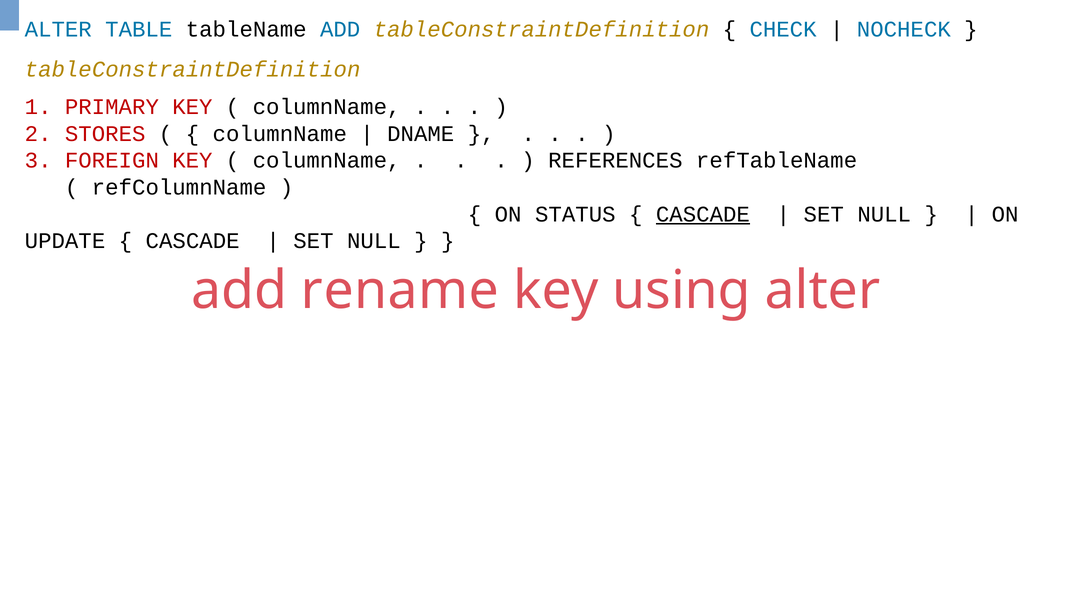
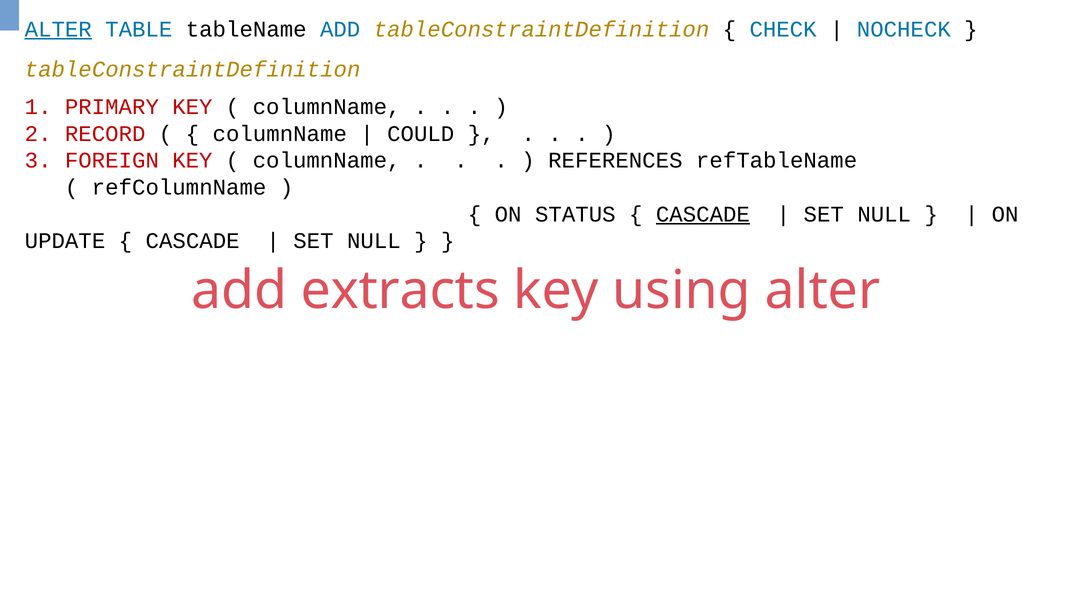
ALTER at (58, 29) underline: none -> present
STORES: STORES -> RECORD
DNAME: DNAME -> COULD
rename: rename -> extracts
